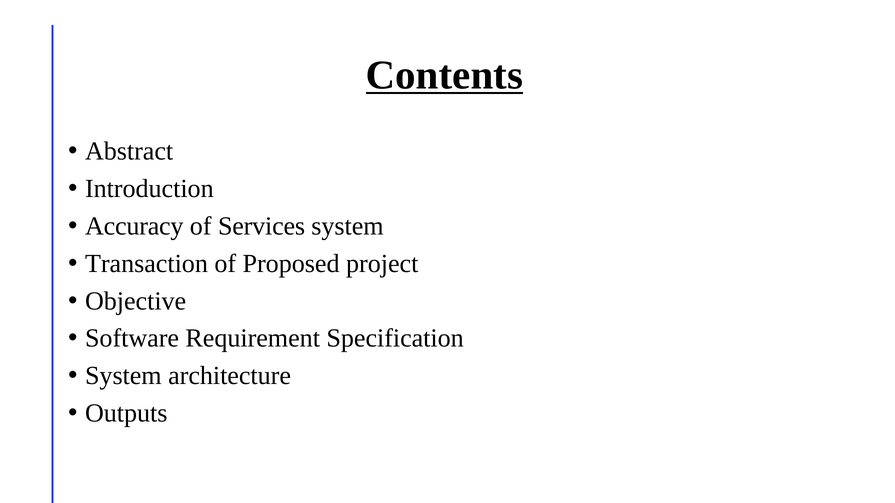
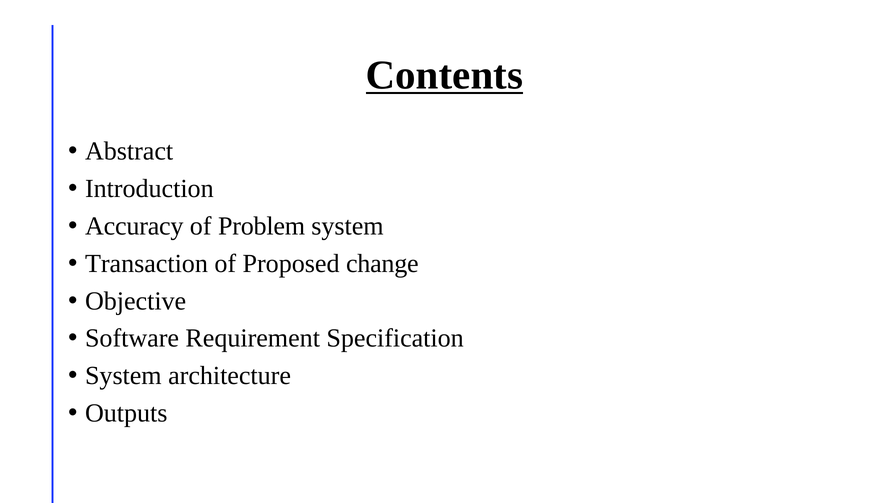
Services: Services -> Problem
project: project -> change
